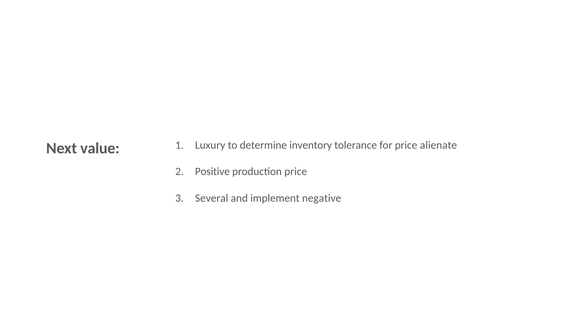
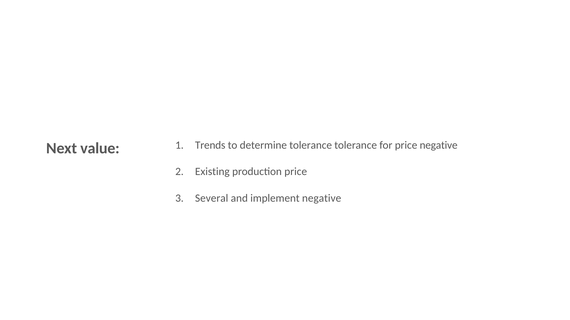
Luxury: Luxury -> Trends
determine inventory: inventory -> tolerance
price alienate: alienate -> negative
Positive: Positive -> Existing
